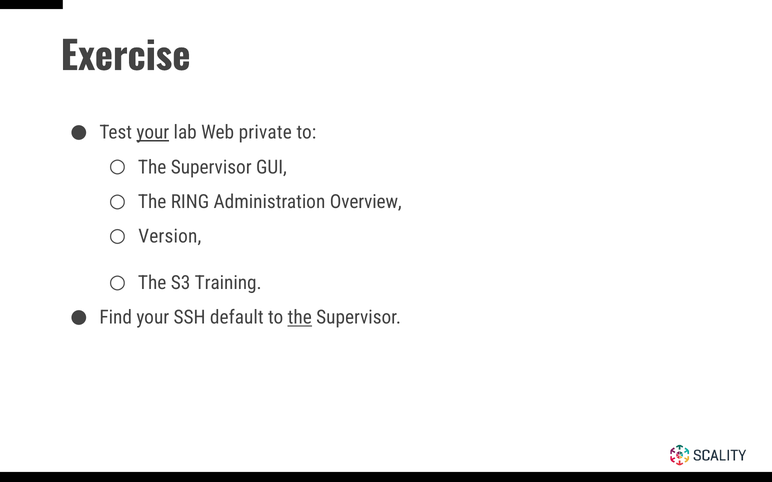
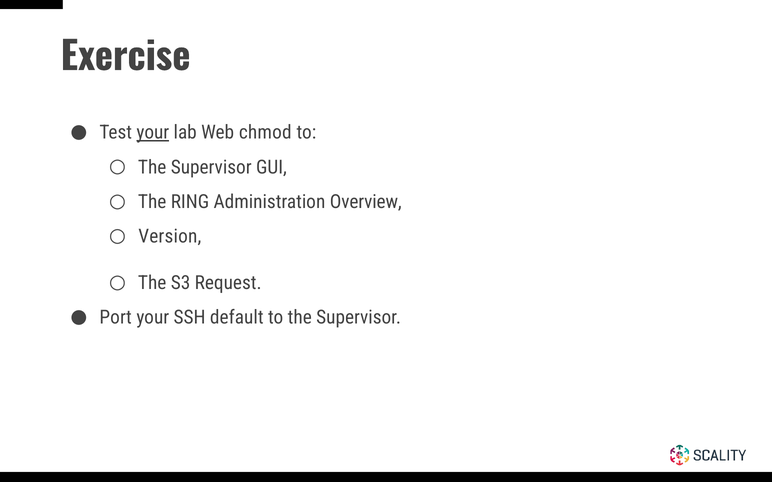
private: private -> chmod
Training: Training -> Request
Find: Find -> Port
the at (300, 318) underline: present -> none
